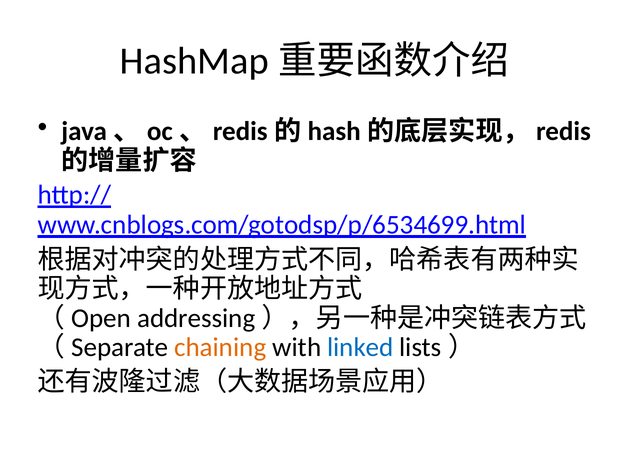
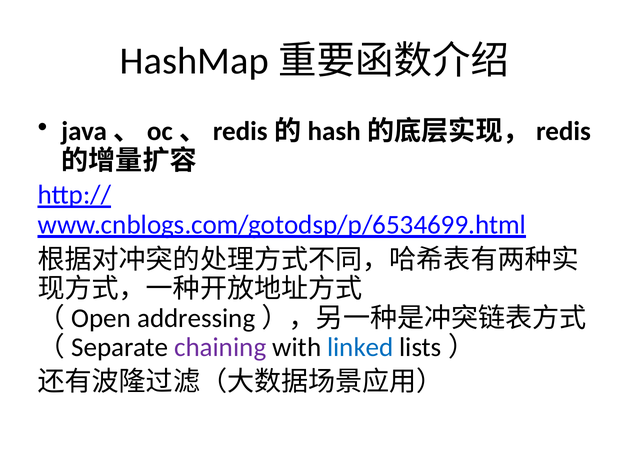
chaining colour: orange -> purple
